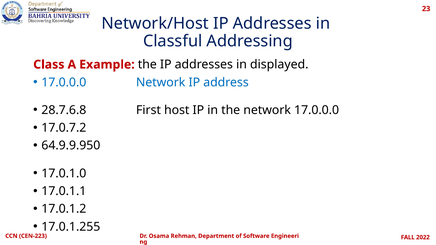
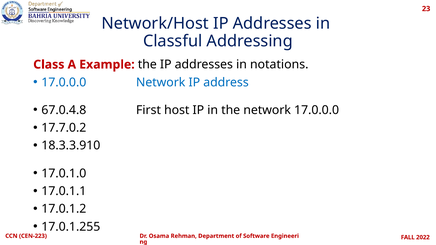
displayed: displayed -> notations
28.7.6.8: 28.7.6.8 -> 67.0.4.8
17.0.7.2: 17.0.7.2 -> 17.7.0.2
64.9.9.950: 64.9.9.950 -> 18.3.3.910
